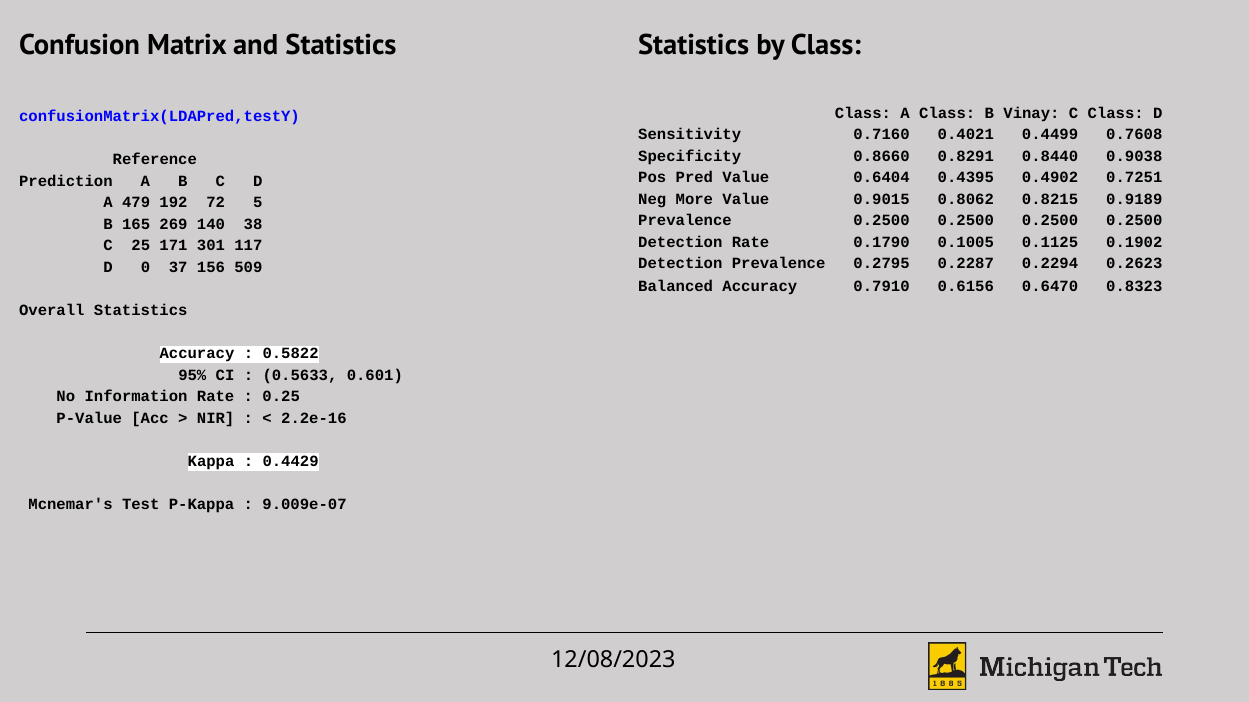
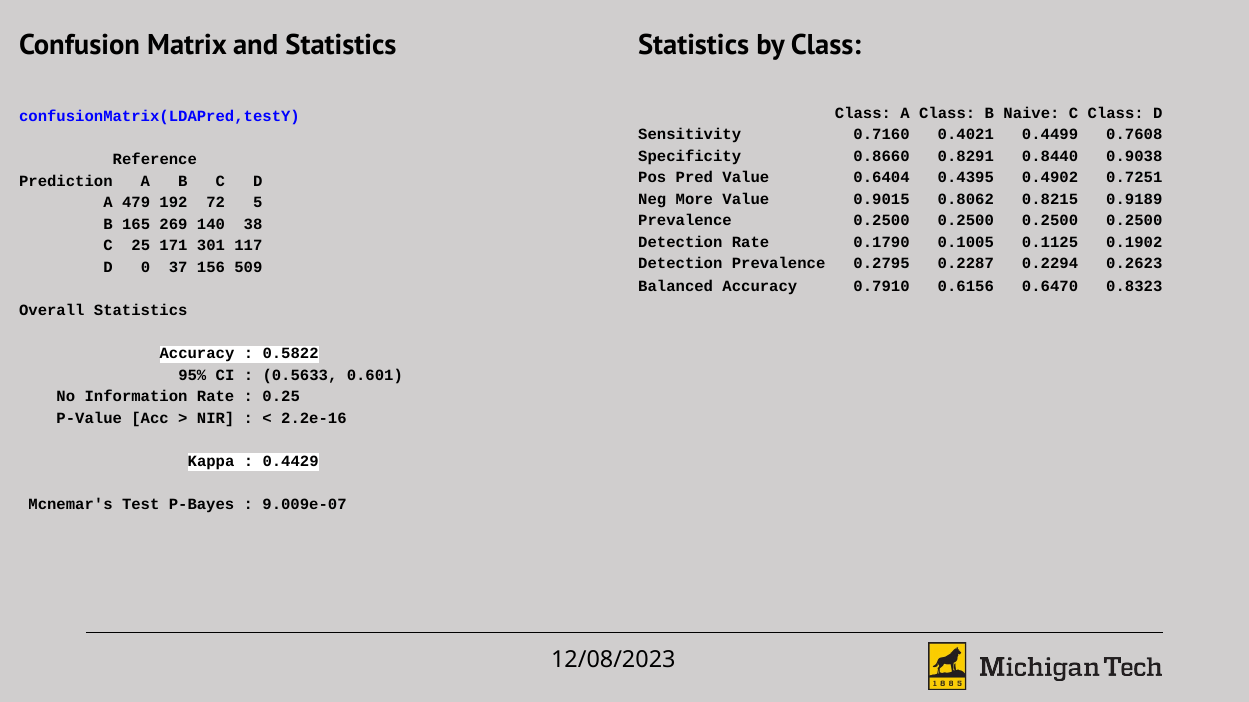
Vinay: Vinay -> Naive
P-Kappa: P-Kappa -> P-Bayes
